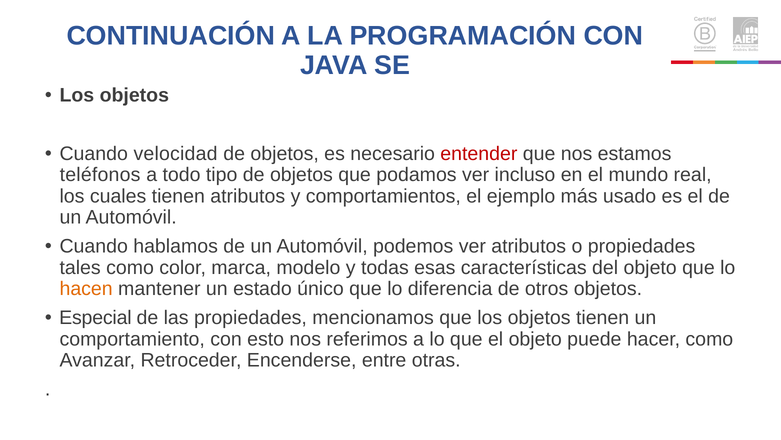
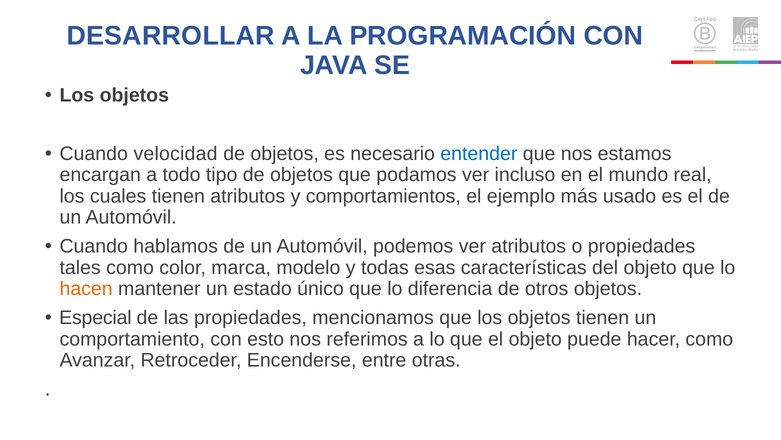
CONTINUACIÓN: CONTINUACIÓN -> DESARROLLAR
entender colour: red -> blue
teléfonos: teléfonos -> encargan
